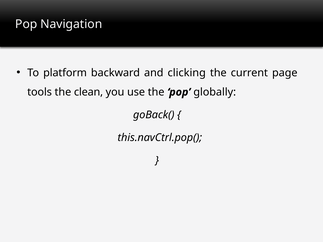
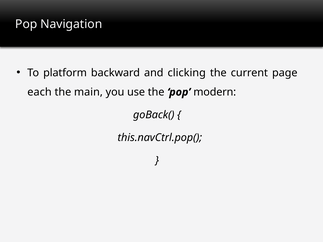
tools: tools -> each
clean: clean -> main
globally: globally -> modern
